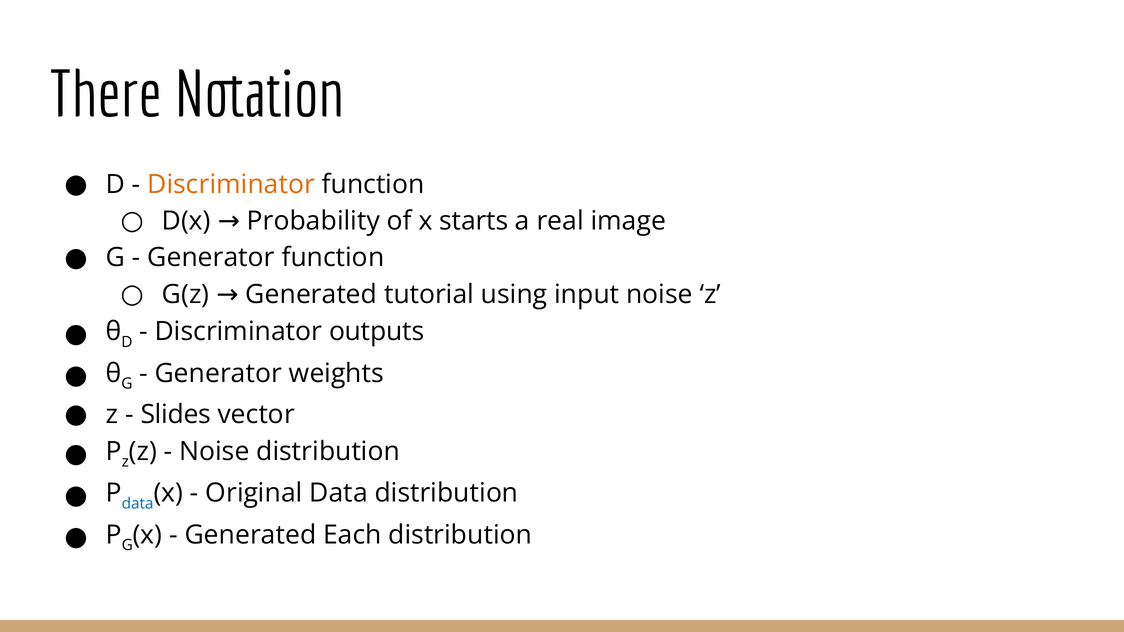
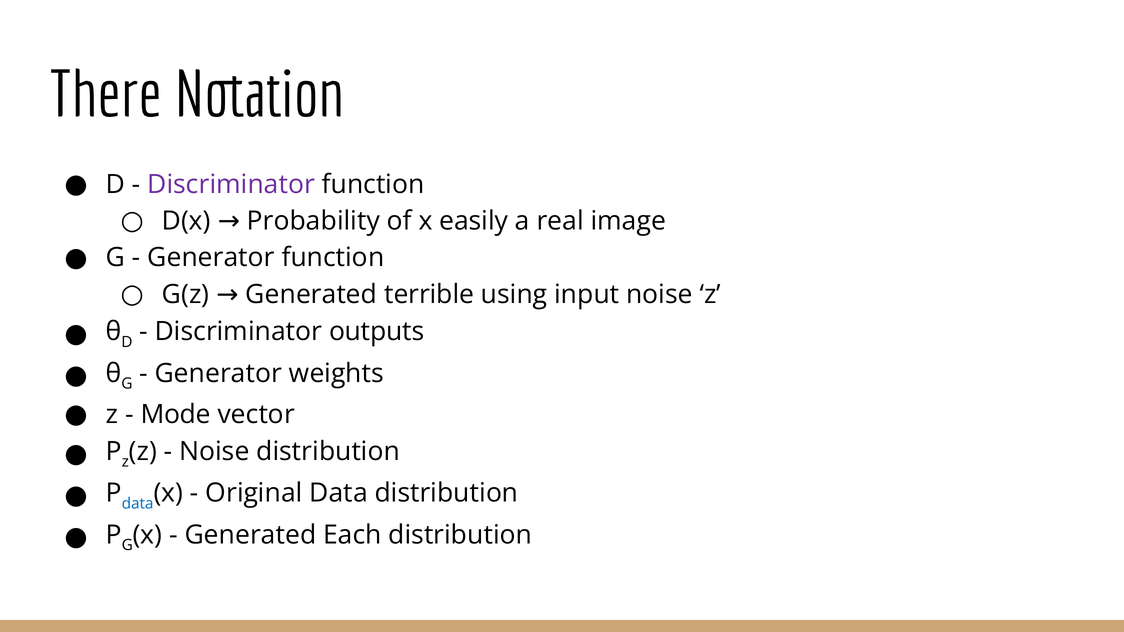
Discriminator at (231, 184) colour: orange -> purple
starts: starts -> easily
tutorial: tutorial -> terrible
Slides: Slides -> Mode
